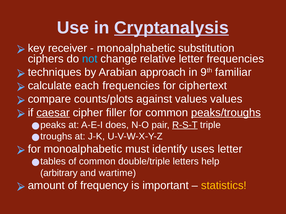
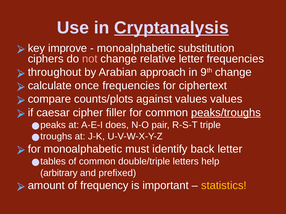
receiver: receiver -> improve
not colour: light blue -> pink
techniques: techniques -> throughout
9th familiar: familiar -> change
each: each -> once
caesar underline: present -> none
R-S-T underline: present -> none
uses: uses -> back
wartime: wartime -> prefixed
